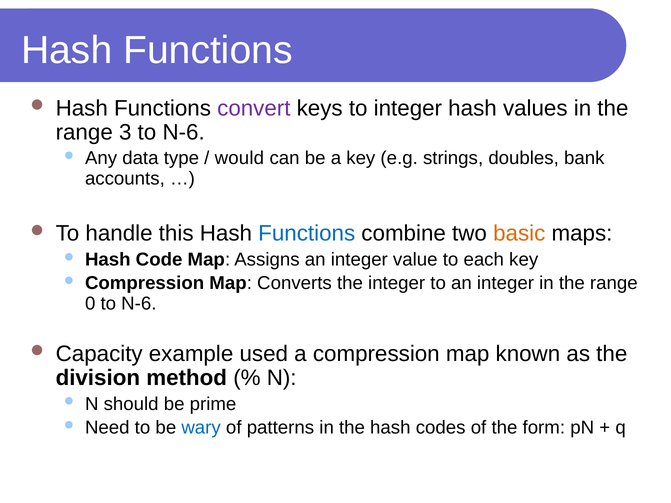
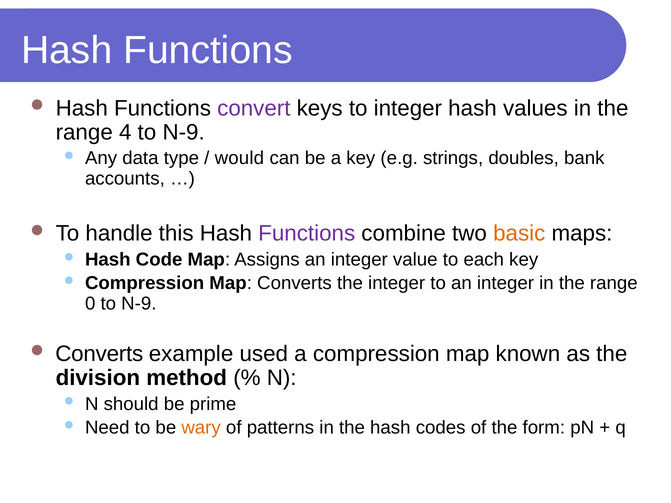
3: 3 -> 4
N-6 at (184, 133): N-6 -> N-9
Functions at (307, 234) colour: blue -> purple
0 to N-6: N-6 -> N-9
Capacity at (99, 354): Capacity -> Converts
wary colour: blue -> orange
